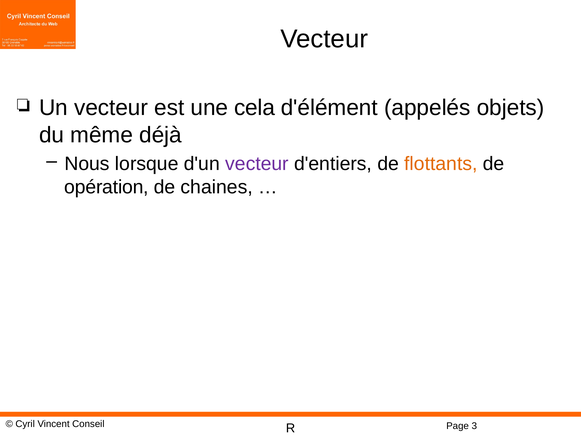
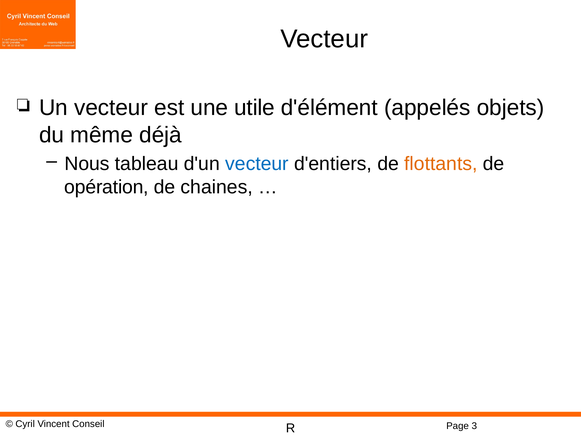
cela: cela -> utile
lorsque: lorsque -> tableau
vecteur at (257, 164) colour: purple -> blue
